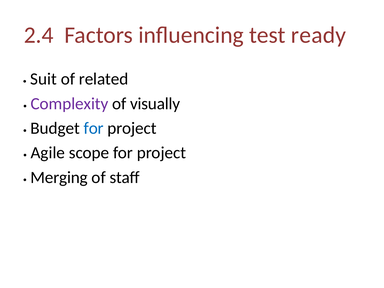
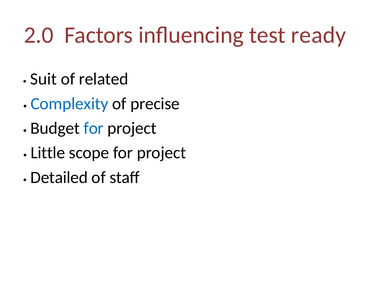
2.4: 2.4 -> 2.0
Complexity colour: purple -> blue
visually: visually -> precise
Agile: Agile -> Little
Merging: Merging -> Detailed
